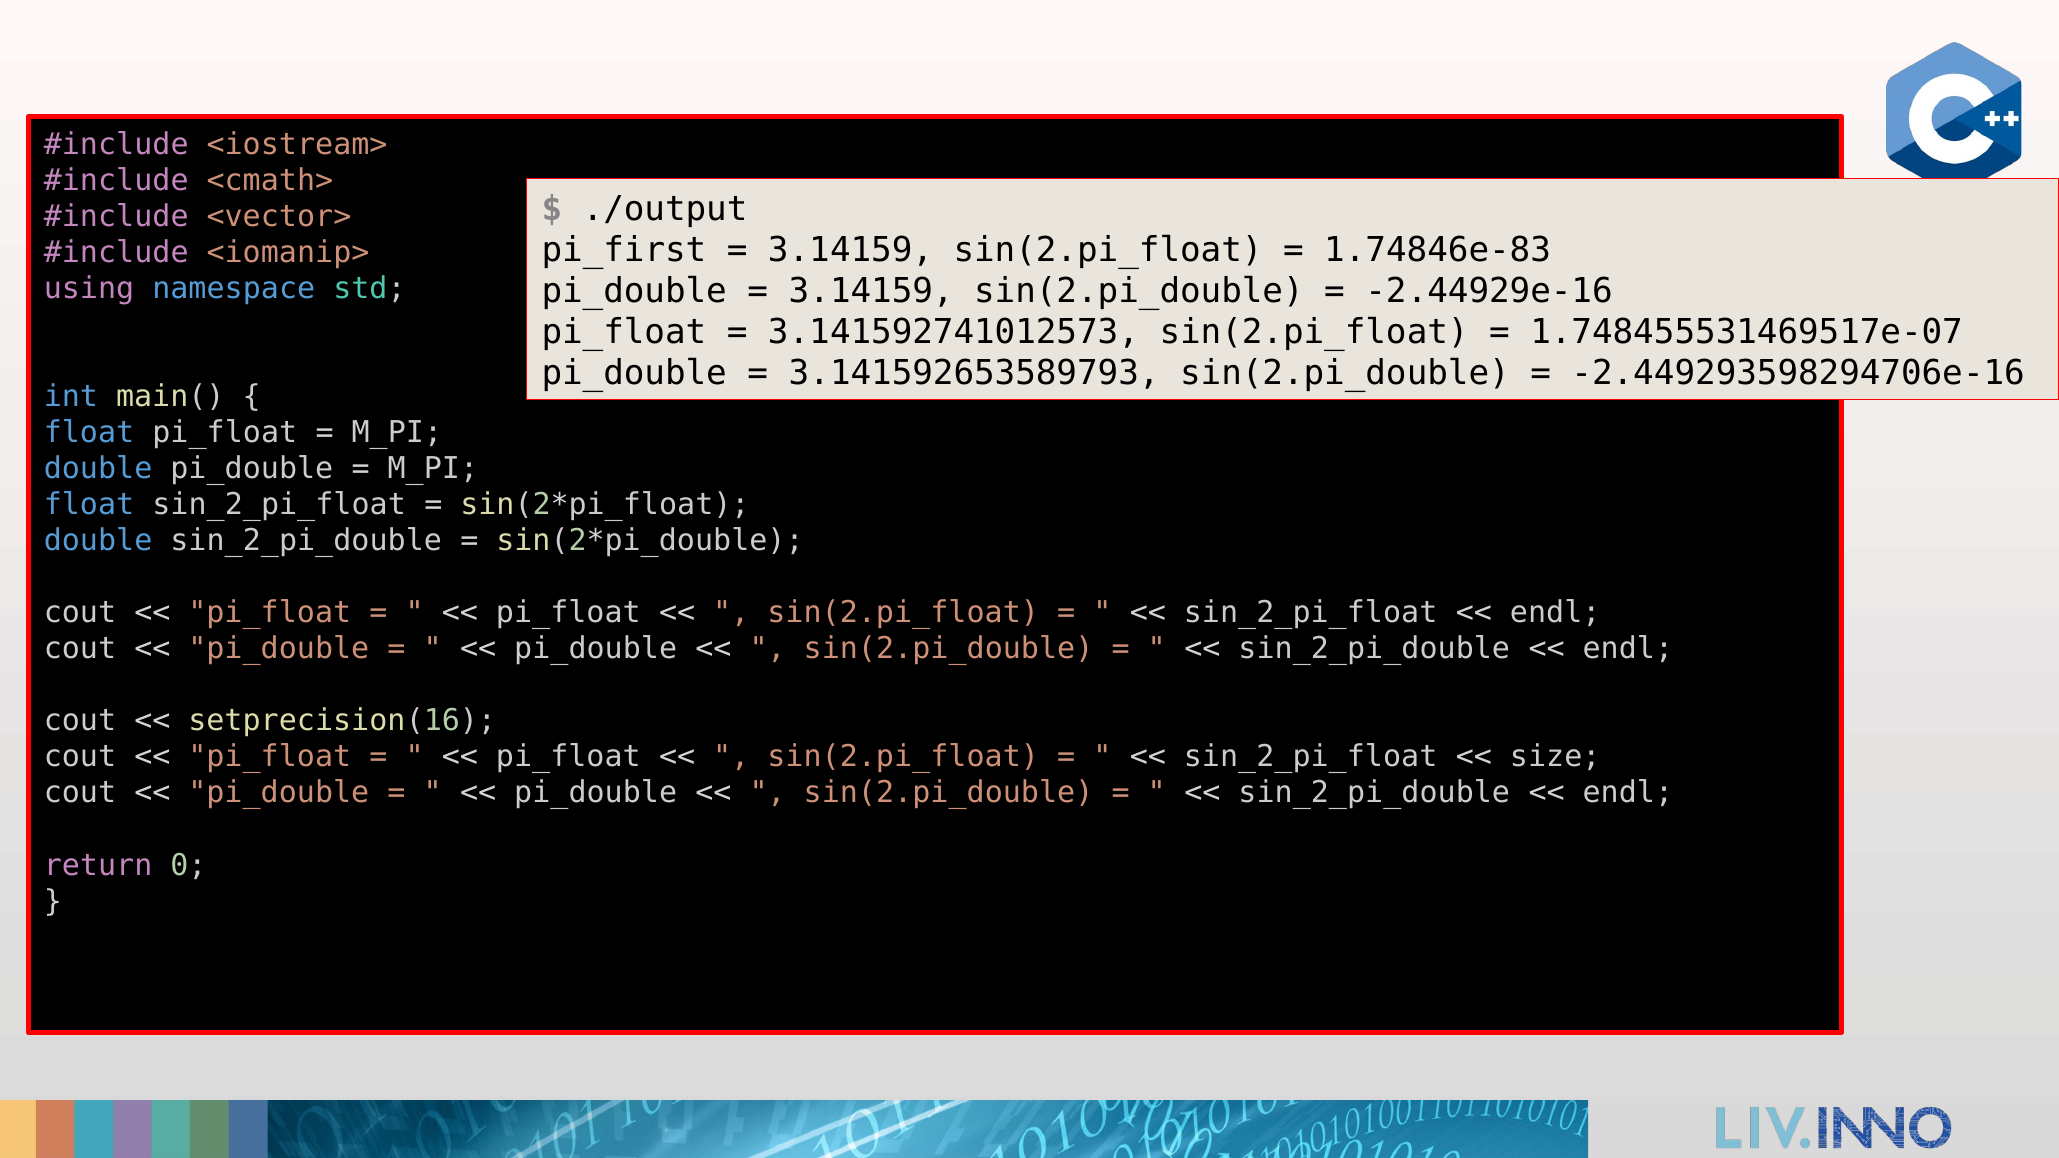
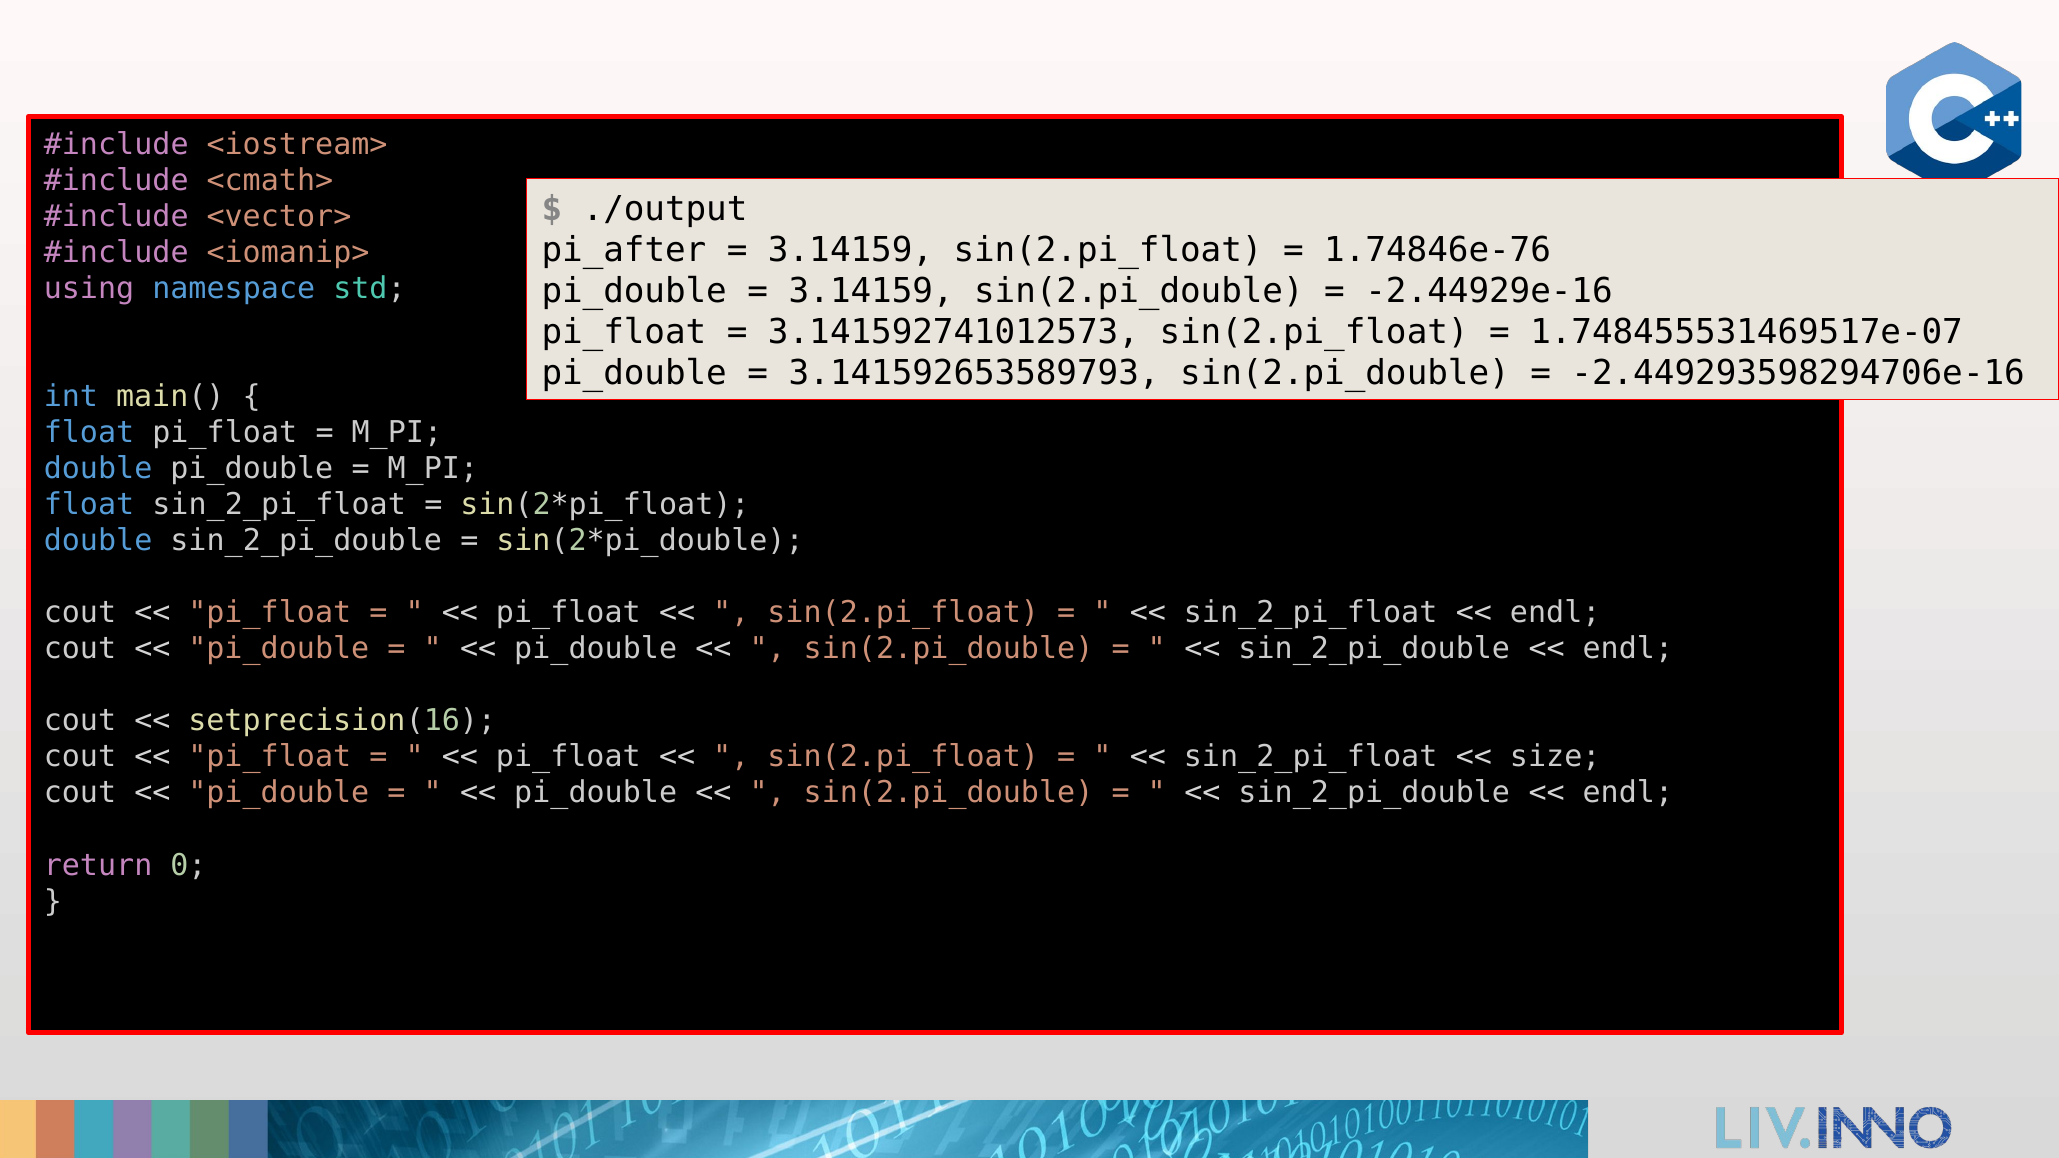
pi_first: pi_first -> pi_after
1.74846e-83: 1.74846e-83 -> 1.74846e-76
